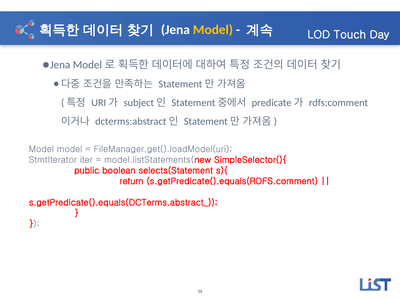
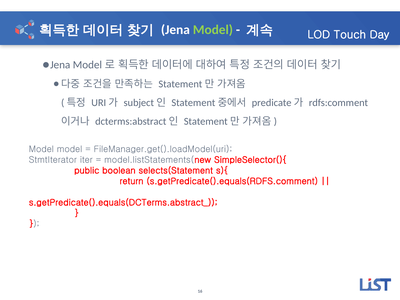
Model at (213, 30) colour: yellow -> light green
